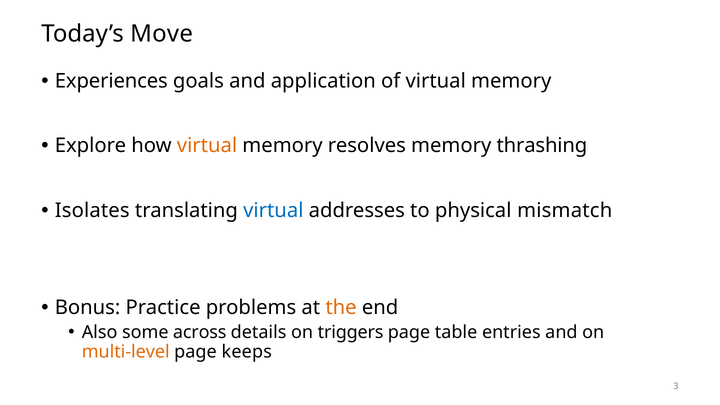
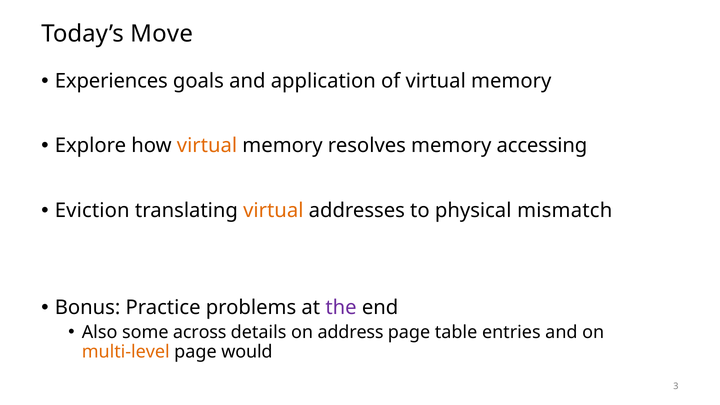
thrashing: thrashing -> accessing
Isolates: Isolates -> Eviction
virtual at (273, 211) colour: blue -> orange
the colour: orange -> purple
triggers: triggers -> address
keeps: keeps -> would
